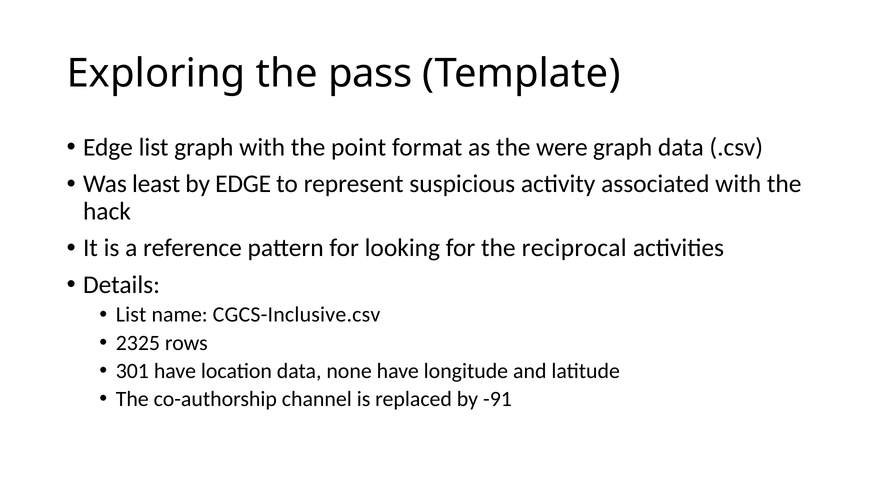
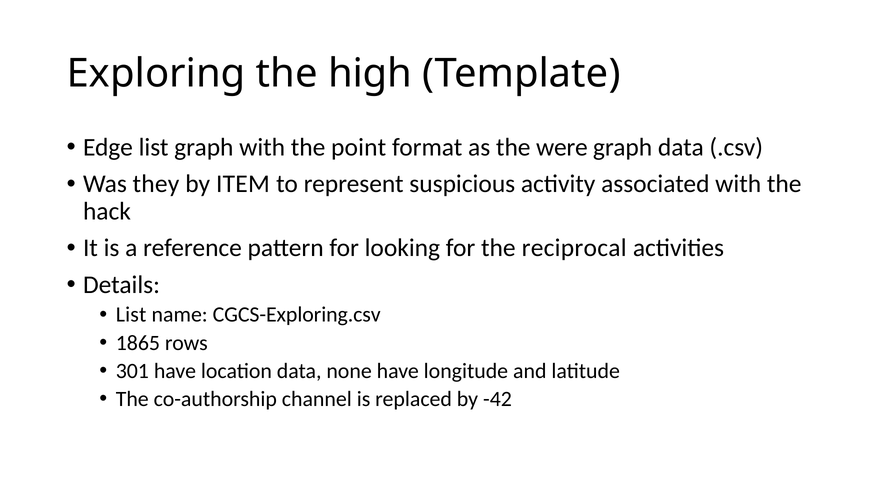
pass: pass -> high
least: least -> they
by EDGE: EDGE -> ITEM
CGCS-Inclusive.csv: CGCS-Inclusive.csv -> CGCS-Exploring.csv
2325: 2325 -> 1865
-91: -91 -> -42
